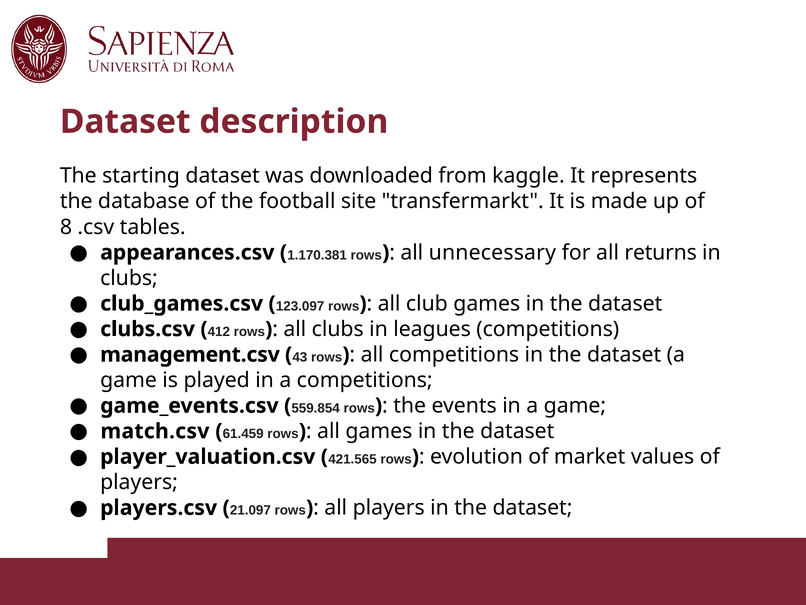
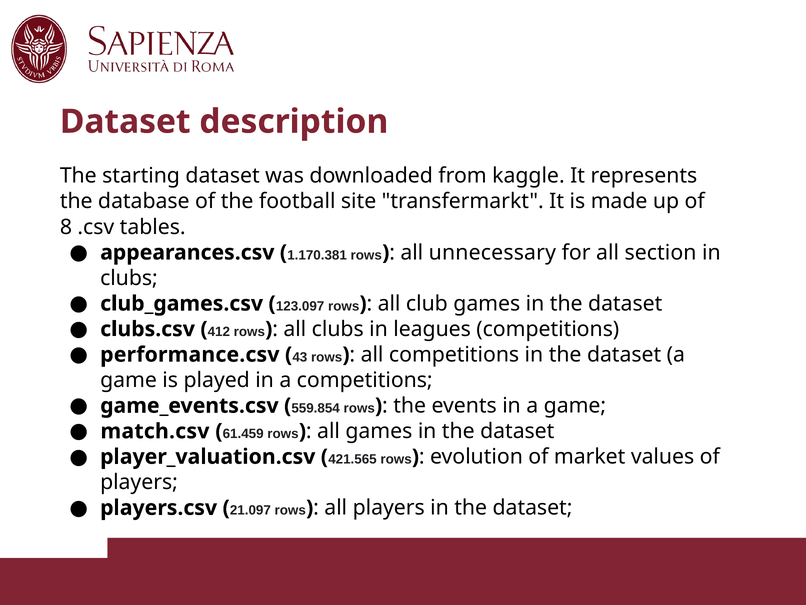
returns: returns -> section
management.csv: management.csv -> performance.csv
